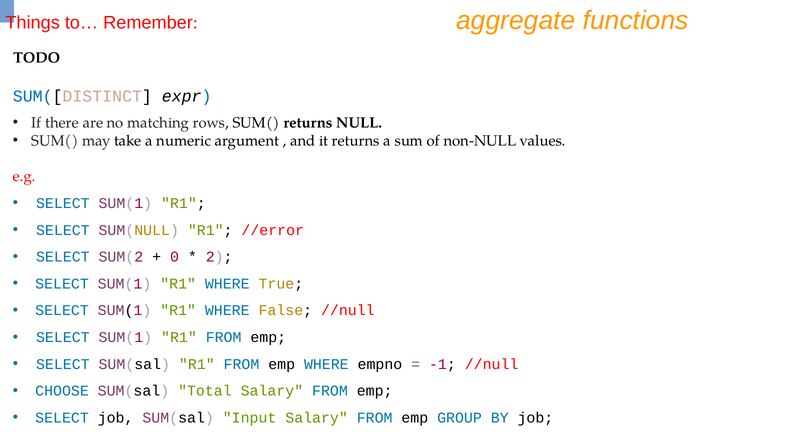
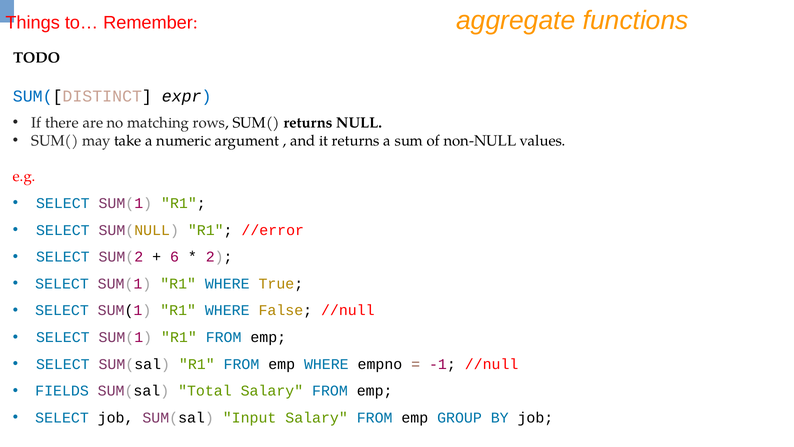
0: 0 -> 6
CHOOSE: CHOOSE -> FIELDS
